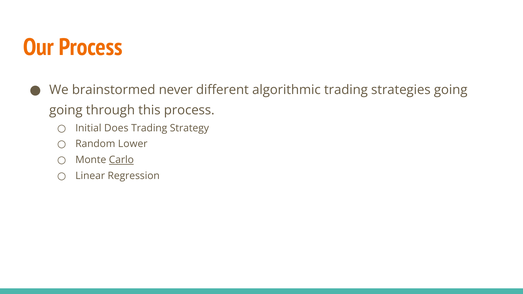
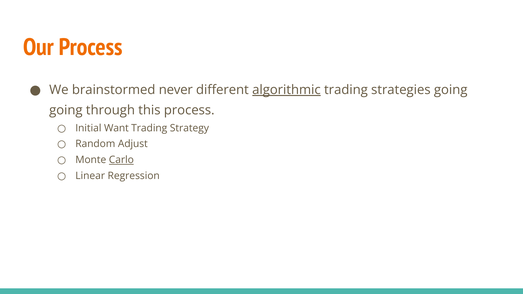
algorithmic underline: none -> present
Does: Does -> Want
Lower: Lower -> Adjust
